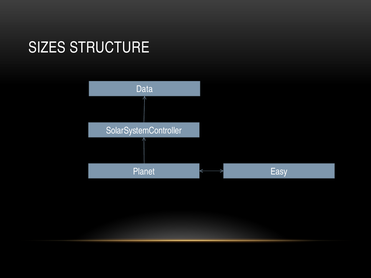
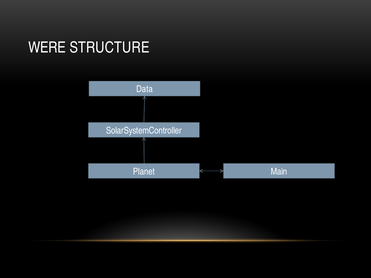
SIZES: SIZES -> WERE
Easy: Easy -> Main
